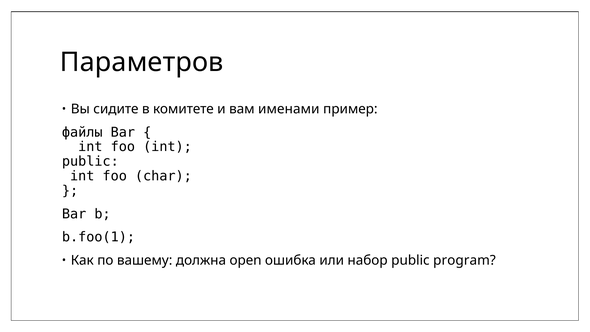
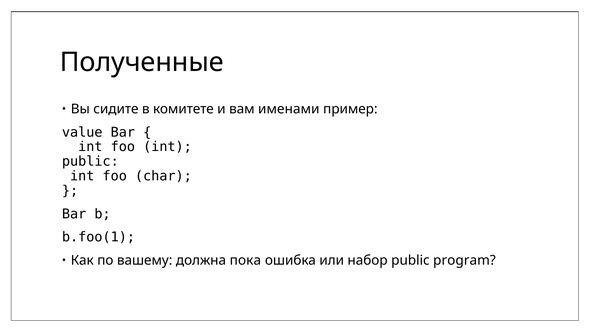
Параметров: Параметров -> Полученные
файлы: файлы -> value
open: open -> пока
